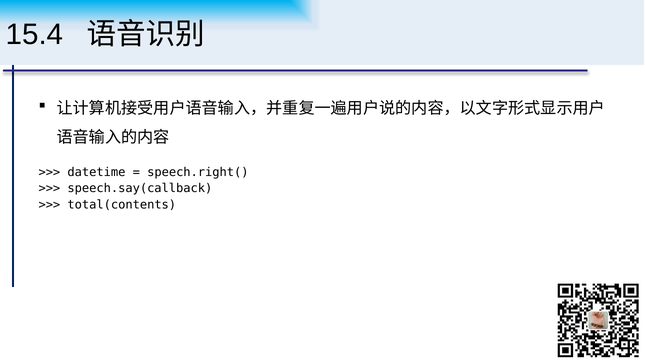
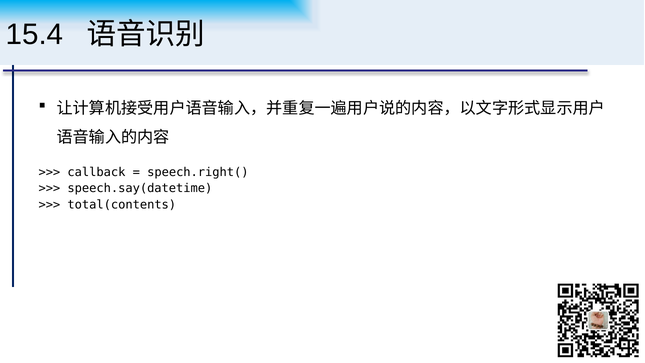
datetime: datetime -> callback
speech.say(callback: speech.say(callback -> speech.say(datetime
